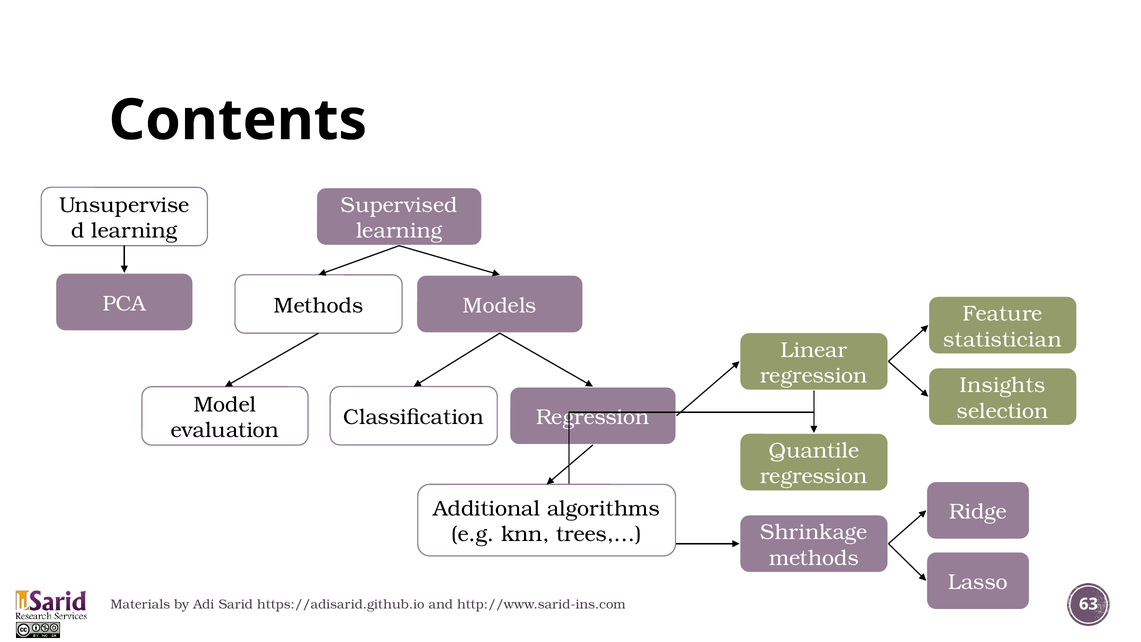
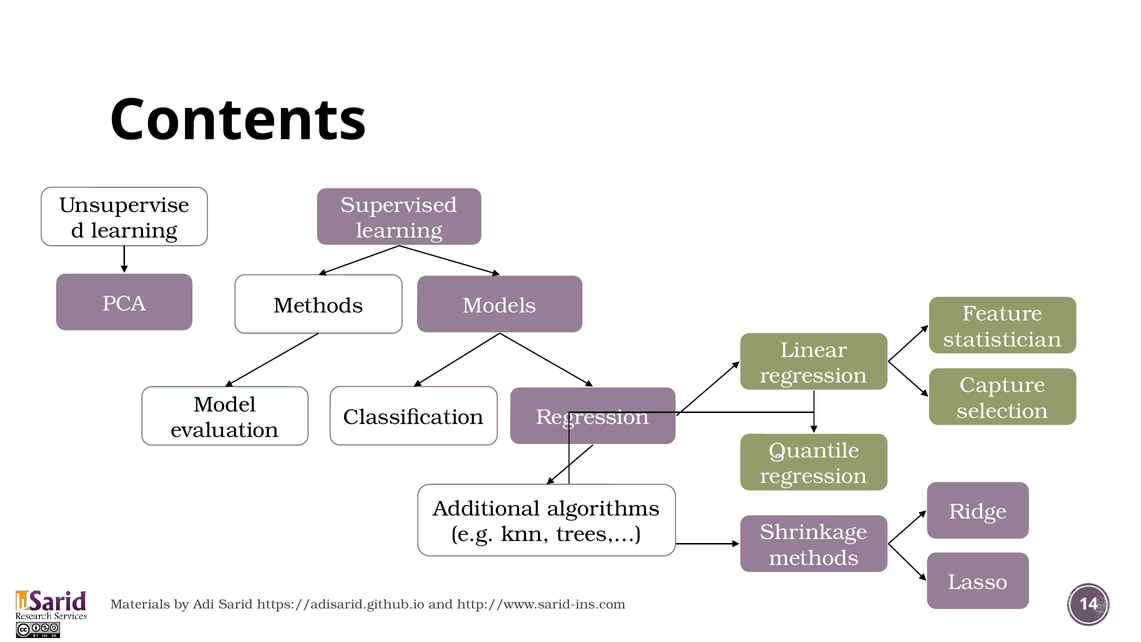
Insights: Insights -> Capture
63: 63 -> 14
